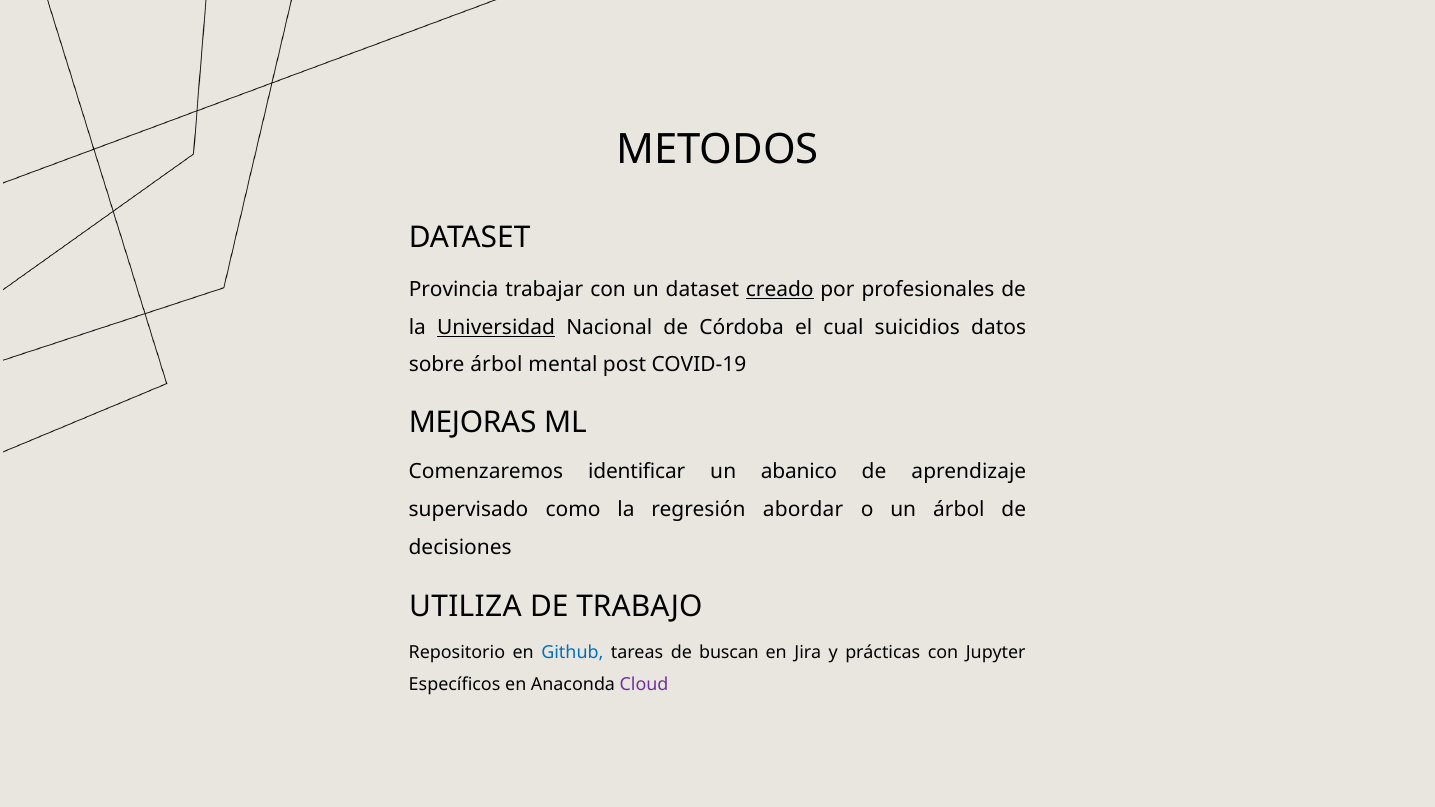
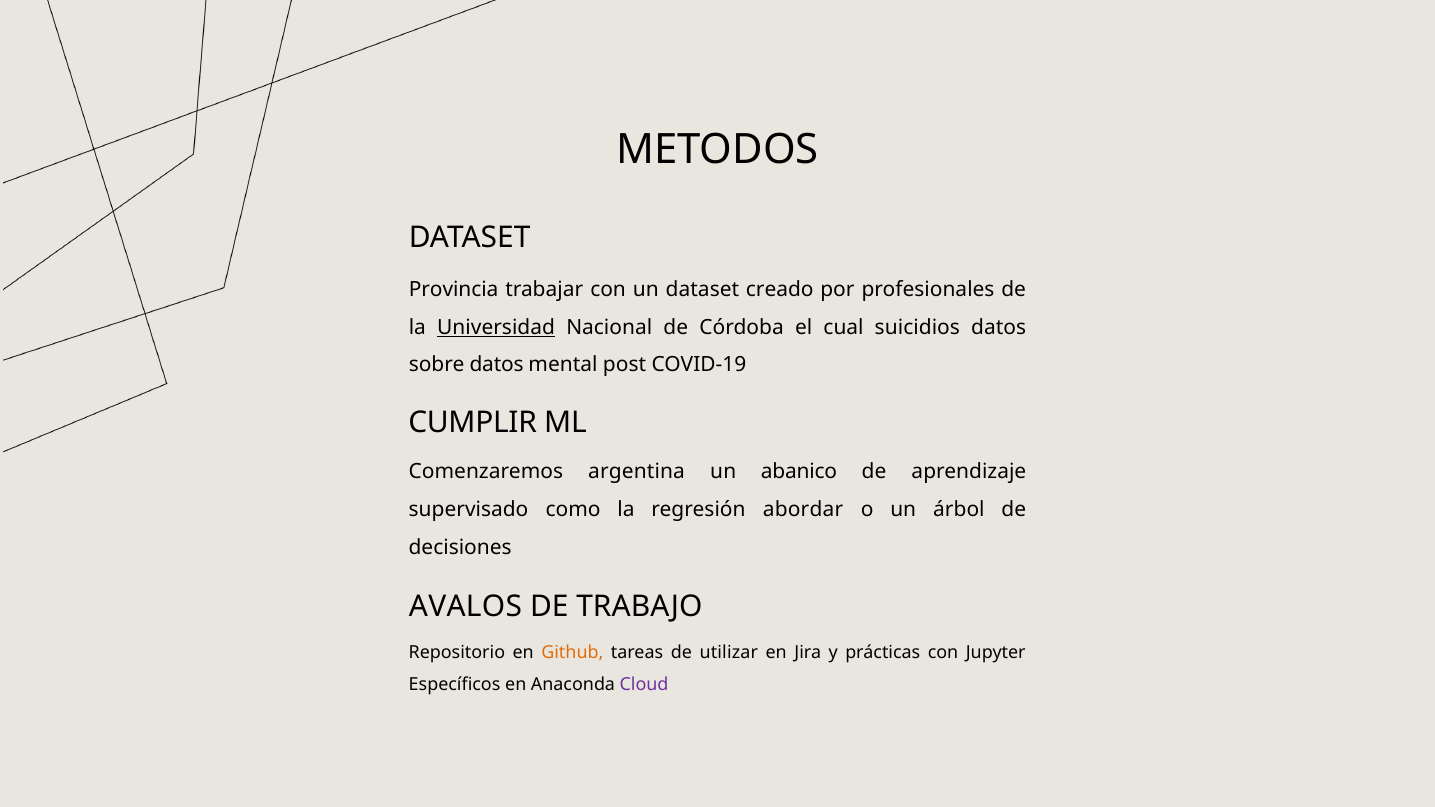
creado underline: present -> none
sobre árbol: árbol -> datos
MEJORAS: MEJORAS -> CUMPLIR
identificar: identificar -> argentina
UTILIZA: UTILIZA -> AVALOS
Github colour: blue -> orange
buscan: buscan -> utilizar
